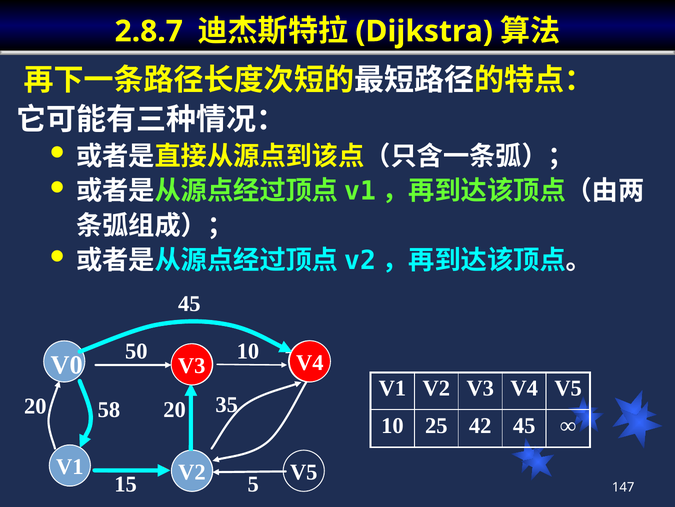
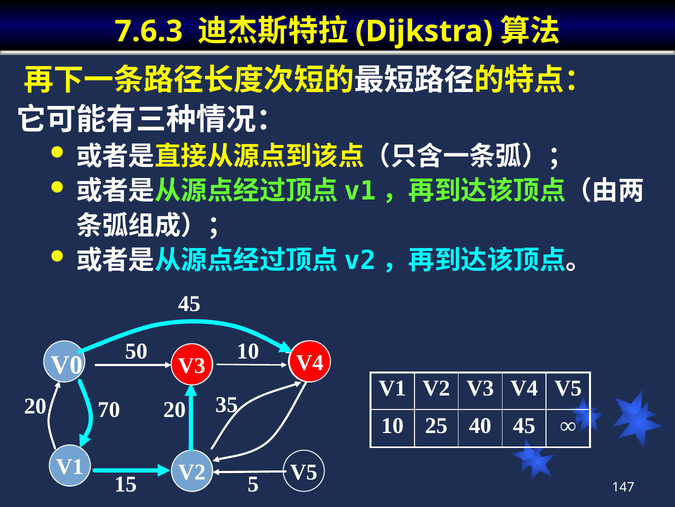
2.8.7: 2.8.7 -> 7.6.3
58: 58 -> 70
42: 42 -> 40
